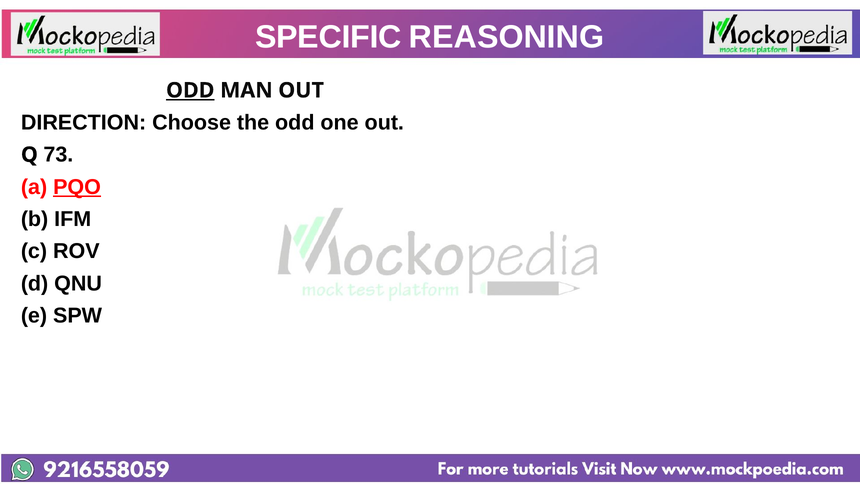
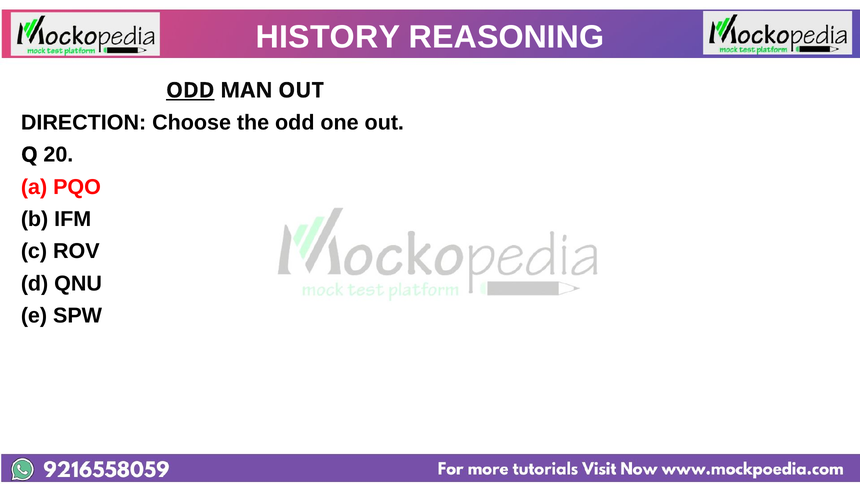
SPECIFIC: SPECIFIC -> HISTORY
73: 73 -> 20
PQO underline: present -> none
